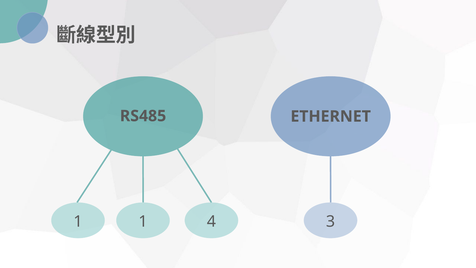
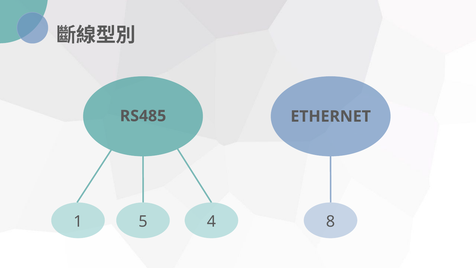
1 1: 1 -> 5
3: 3 -> 8
